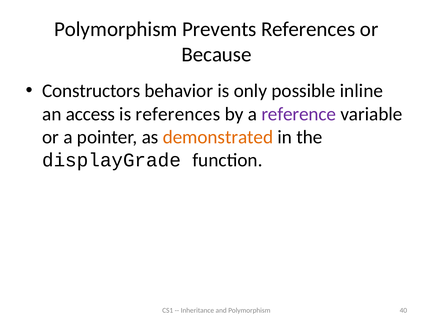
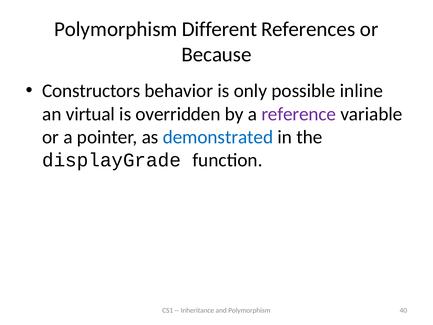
Prevents: Prevents -> Different
access: access -> virtual
is references: references -> overridden
demonstrated colour: orange -> blue
